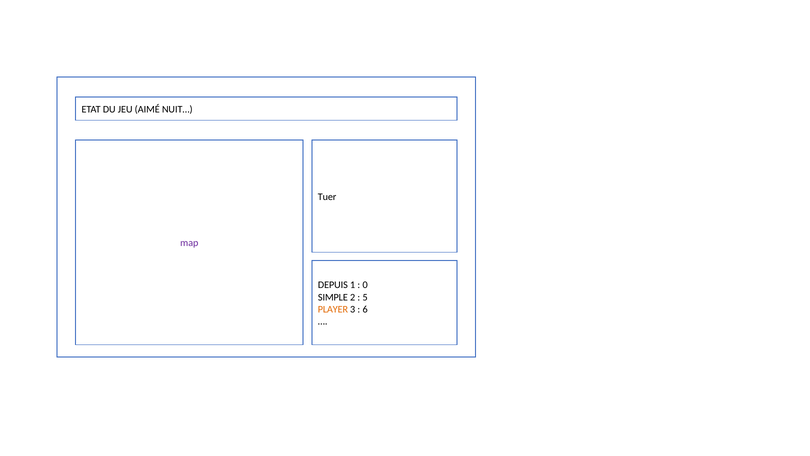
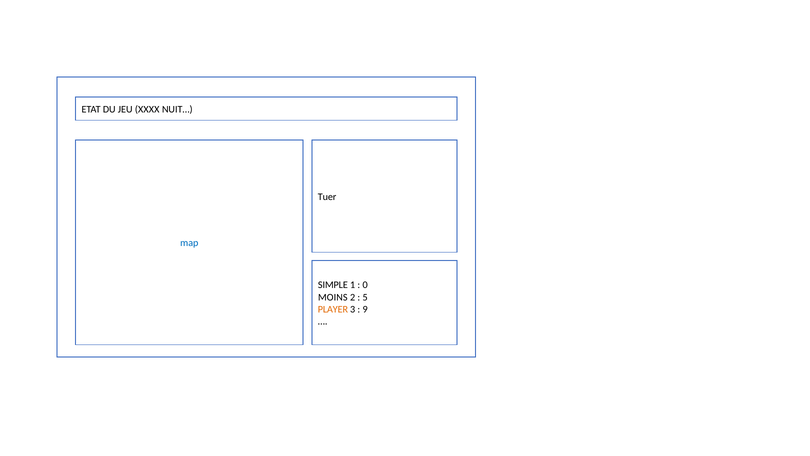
AIMÉ: AIMÉ -> XXXX
map colour: purple -> blue
DEPUIS: DEPUIS -> SIMPLE
SIMPLE: SIMPLE -> MOINS
6: 6 -> 9
